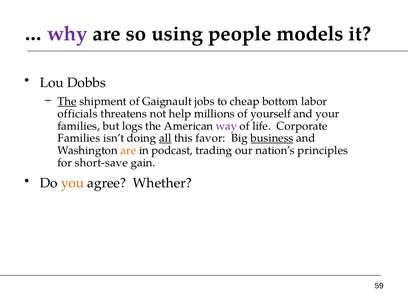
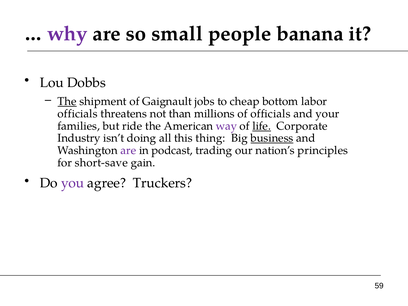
using: using -> small
models: models -> banana
help: help -> than
of yourself: yourself -> officials
logs: logs -> ride
life underline: none -> present
Families at (79, 138): Families -> Industry
all underline: present -> none
favor: favor -> thing
are at (128, 150) colour: orange -> purple
you colour: orange -> purple
Whether: Whether -> Truckers
